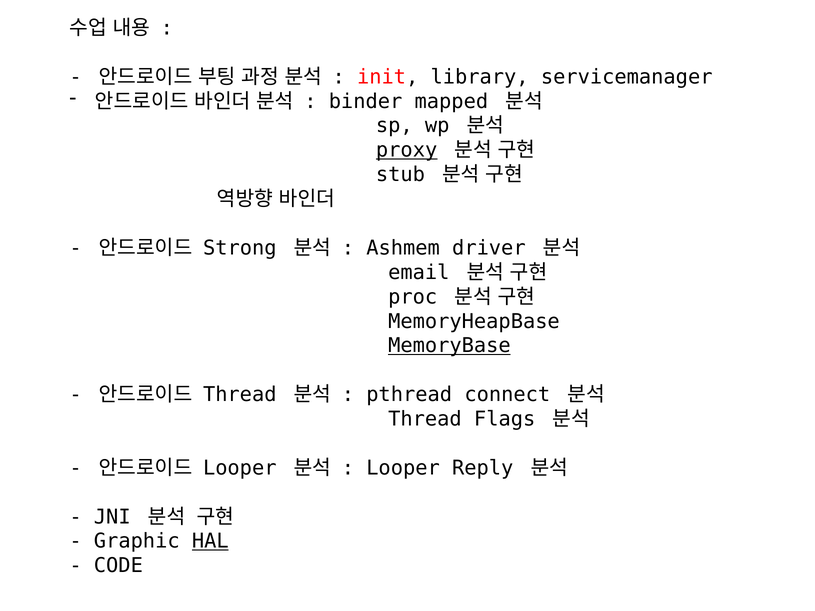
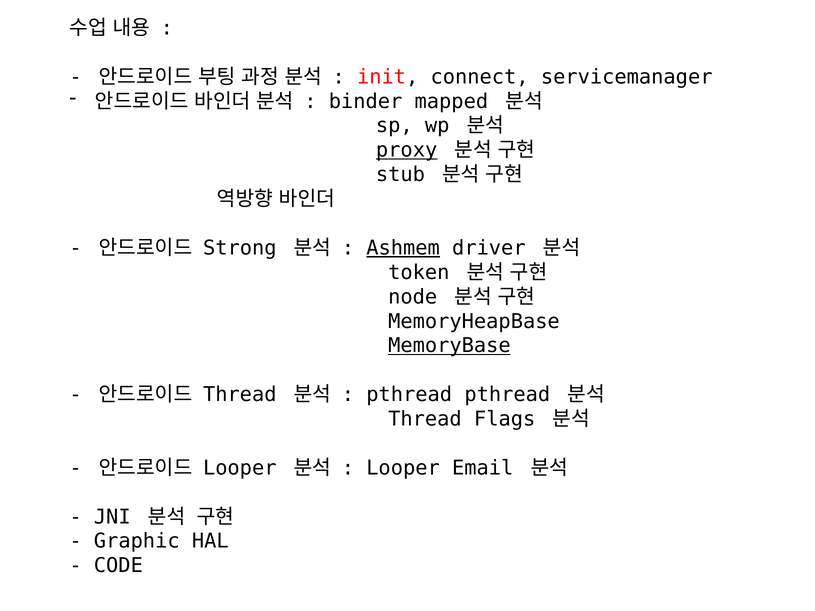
library: library -> connect
Ashmem underline: none -> present
email: email -> token
proc: proc -> node
pthread connect: connect -> pthread
Reply: Reply -> Email
HAL underline: present -> none
